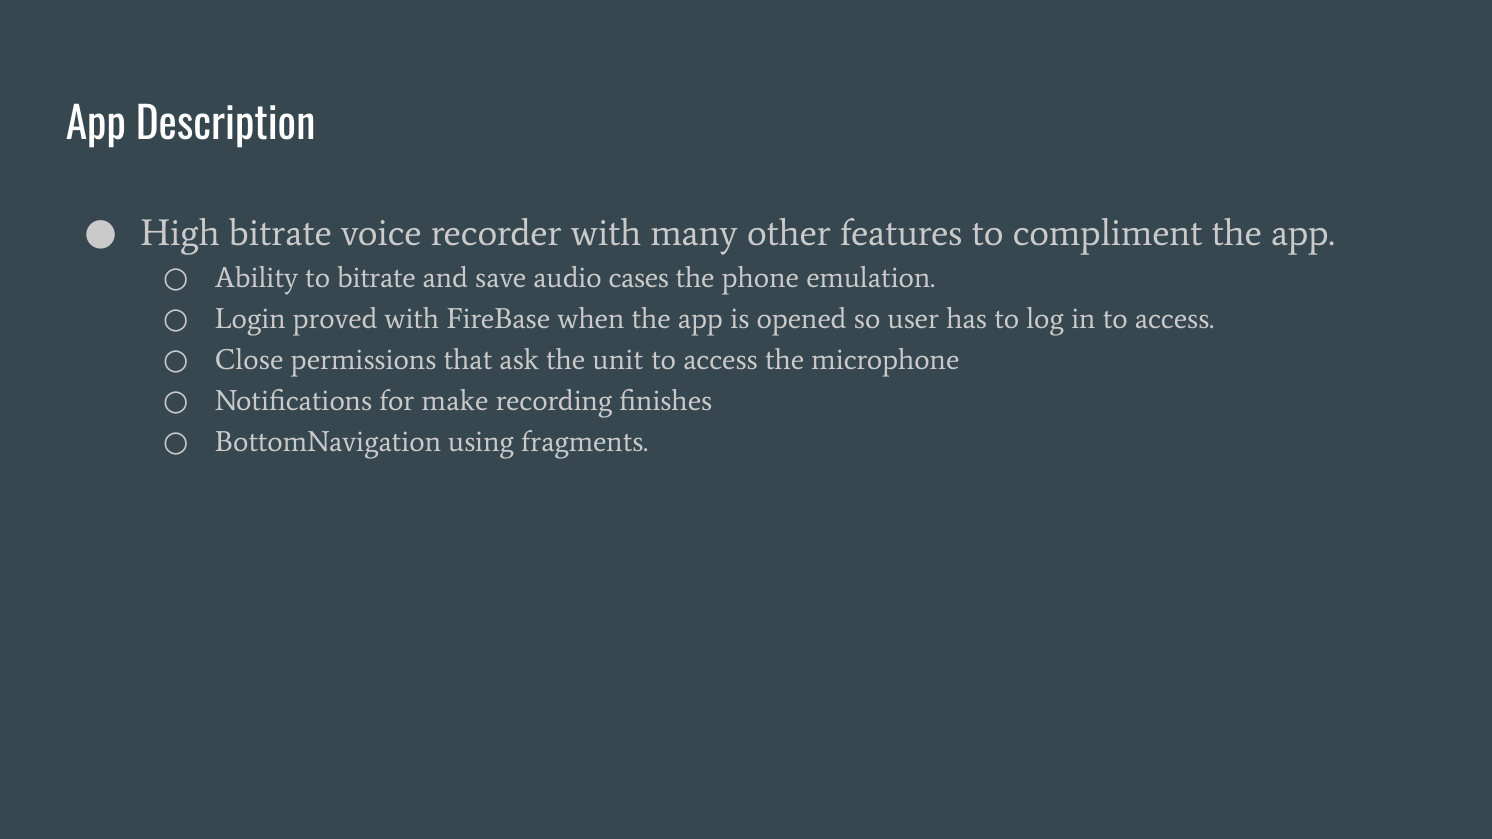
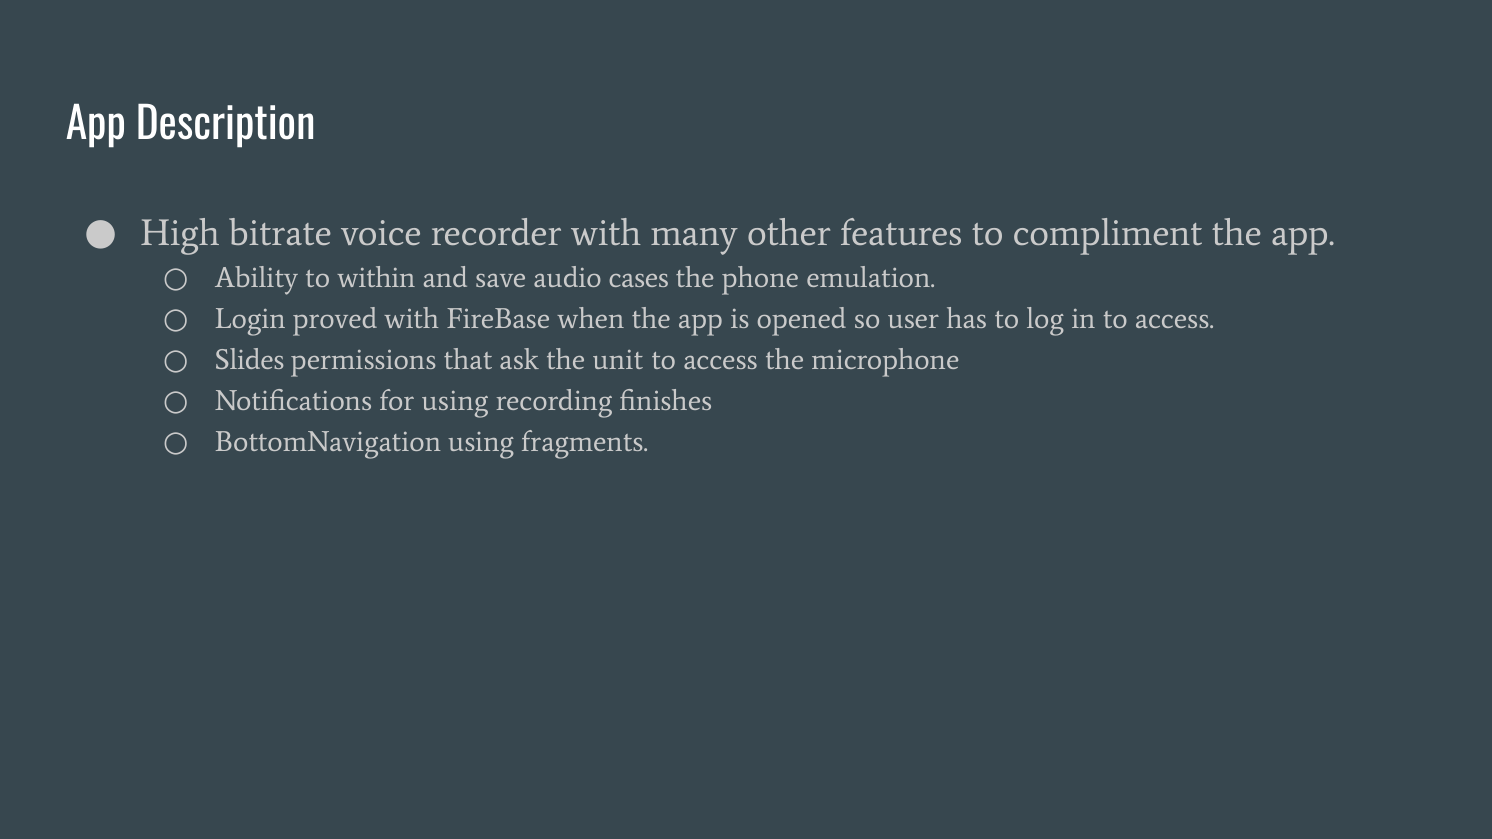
to bitrate: bitrate -> within
Close: Close -> Slides
for make: make -> using
